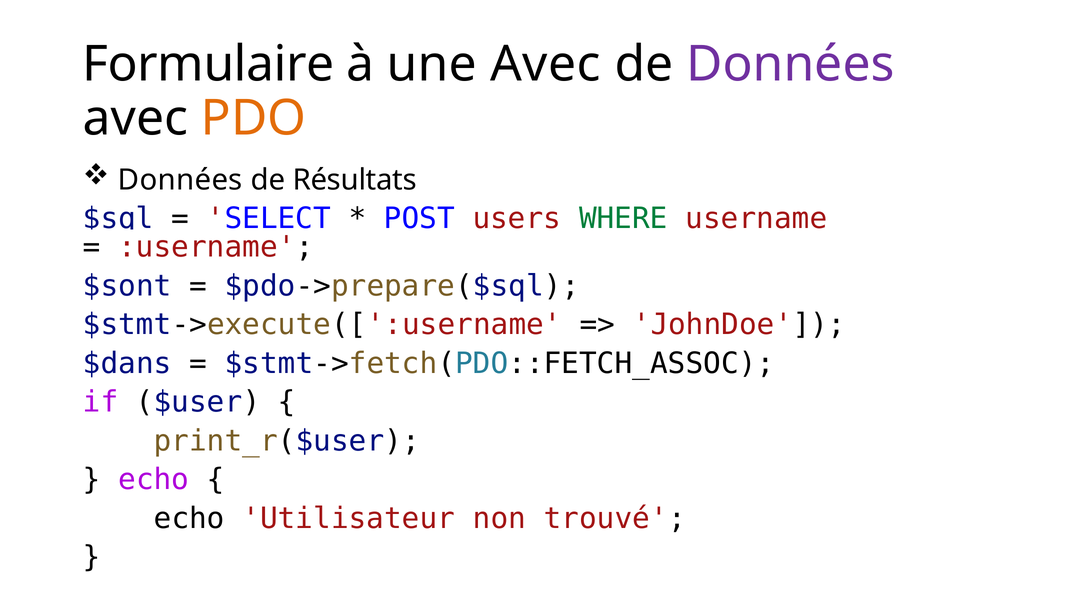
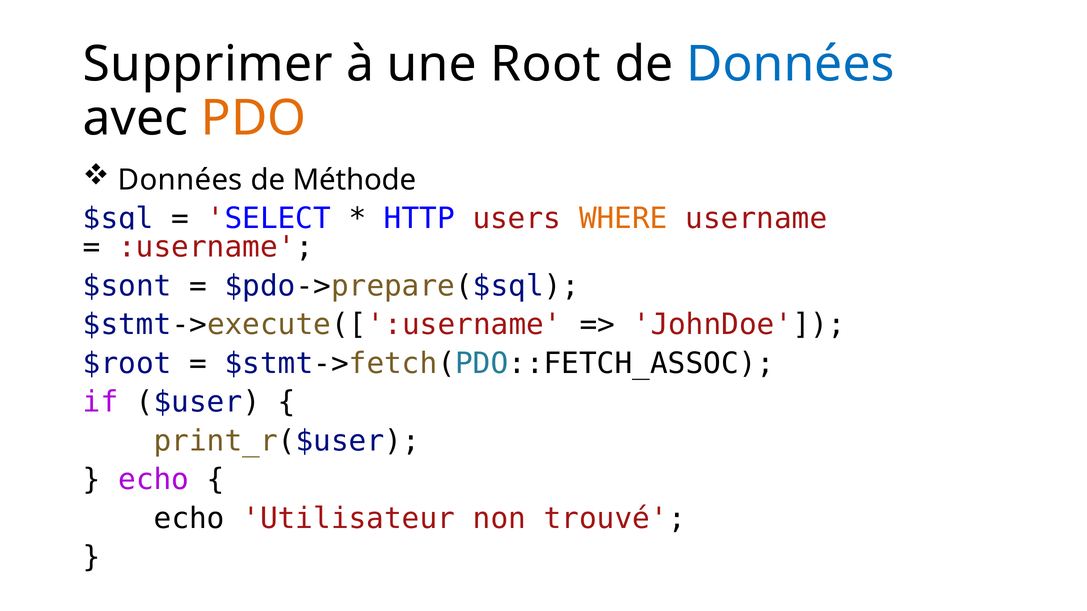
Formulaire: Formulaire -> Supprimer
une Avec: Avec -> Root
Données at (790, 64) colour: purple -> blue
Résultats: Résultats -> Méthode
POST: POST -> HTTP
WHERE colour: green -> orange
$dans: $dans -> $root
